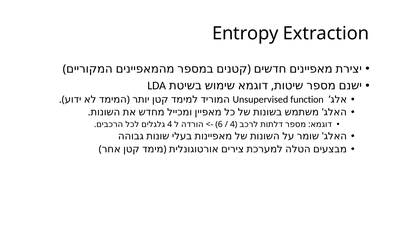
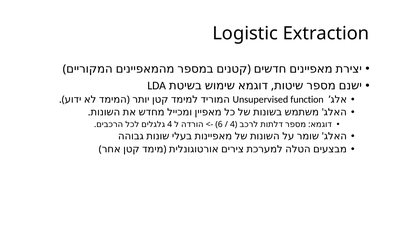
Entropy: Entropy -> Logistic
